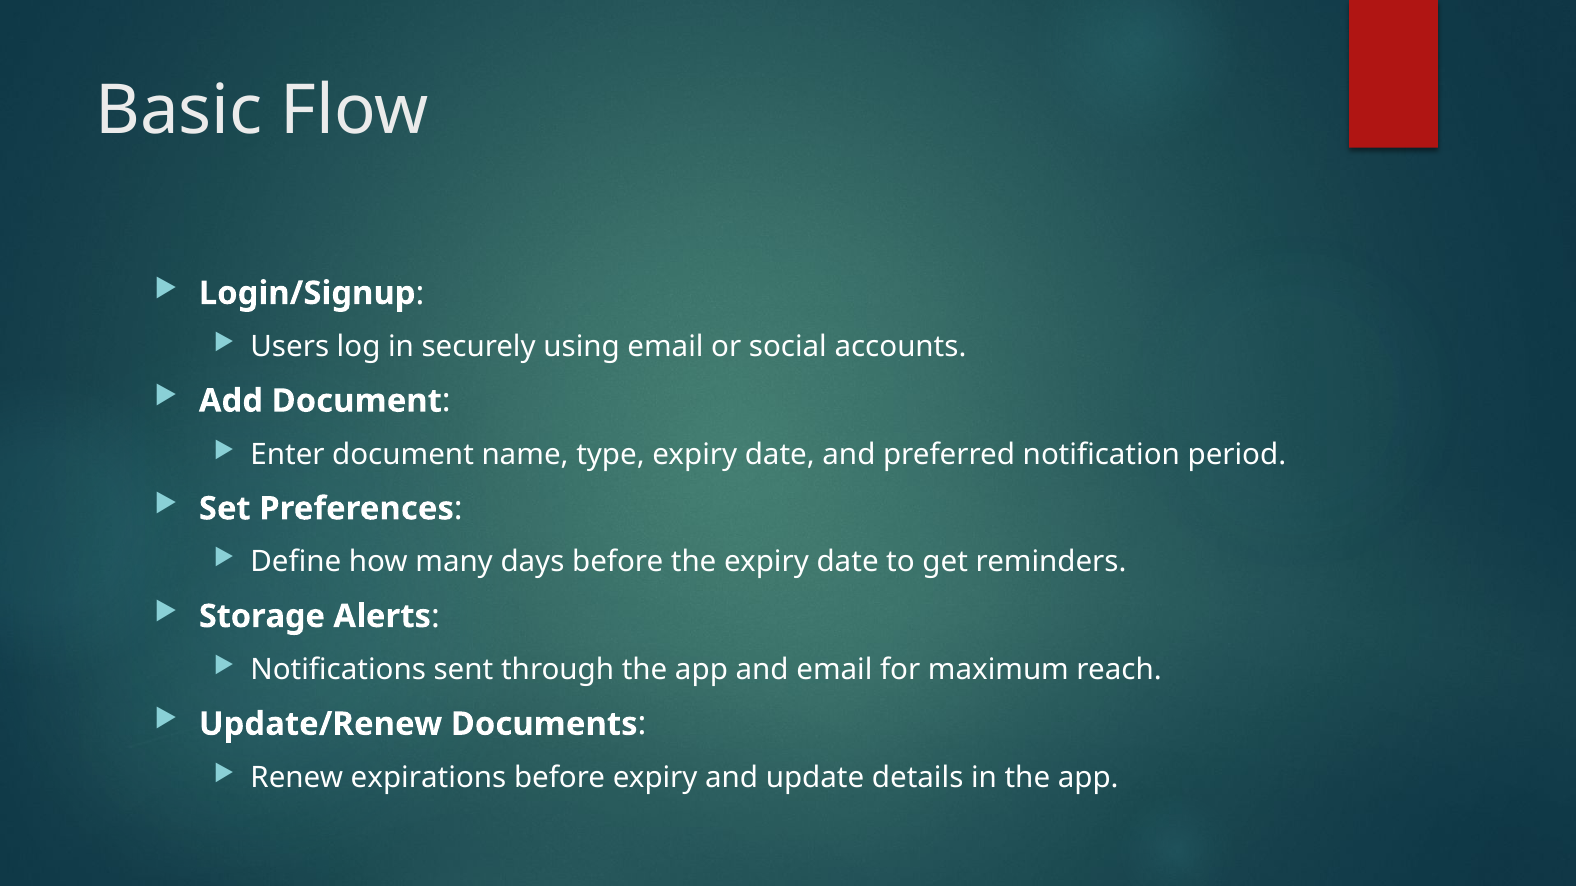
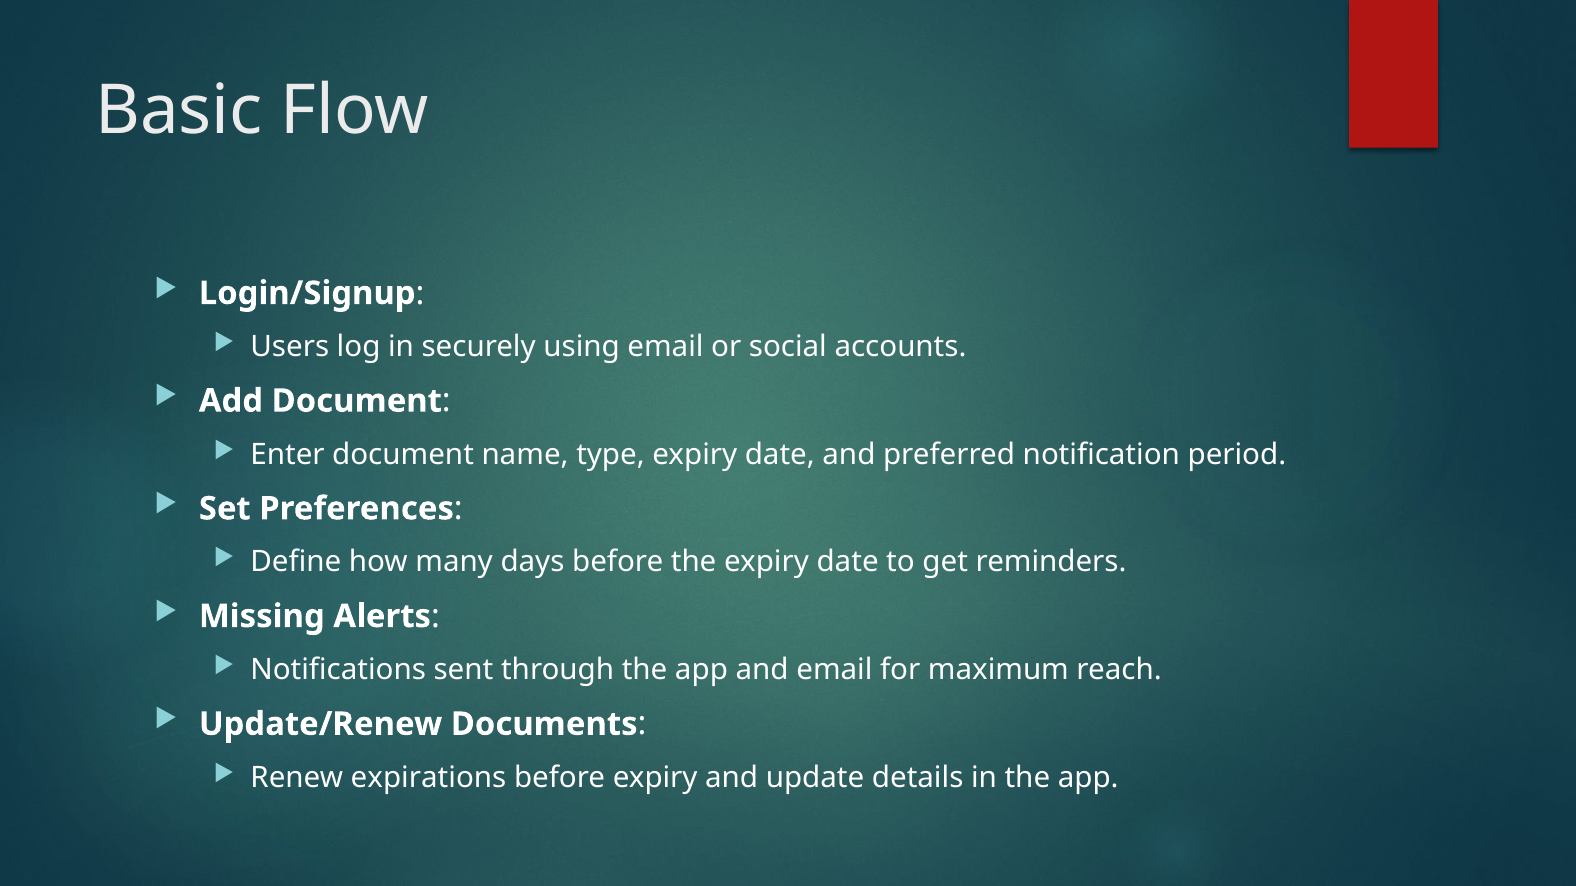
Storage: Storage -> Missing
